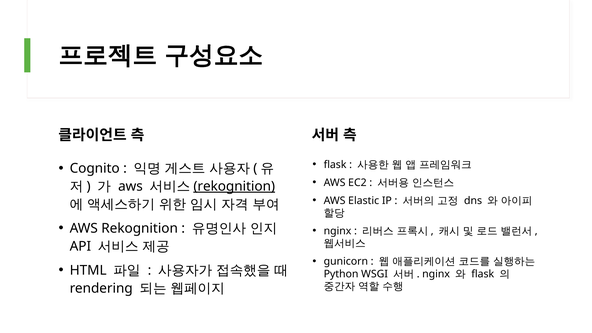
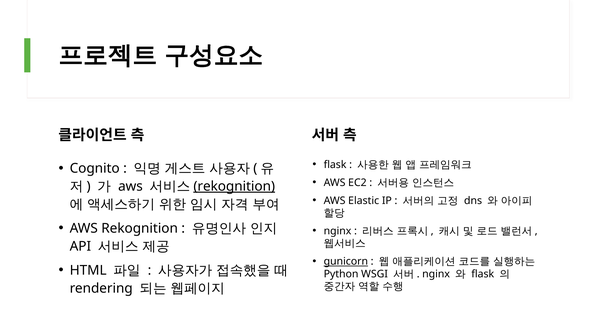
gunicorn underline: none -> present
